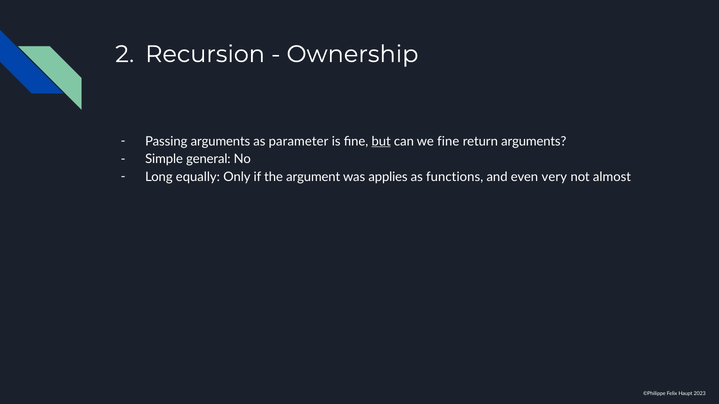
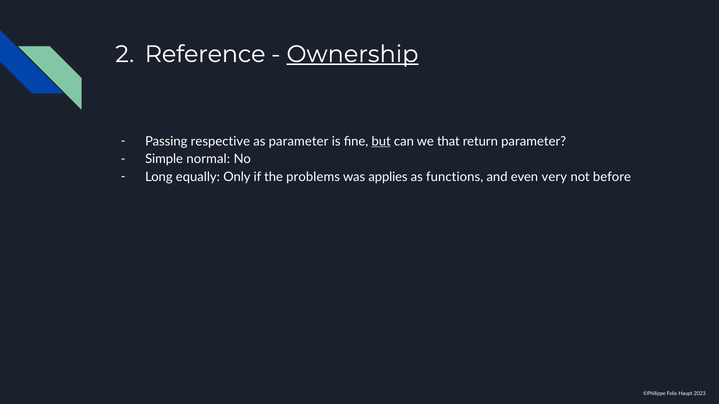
Recursion: Recursion -> Reference
Ownership underline: none -> present
Passing arguments: arguments -> respective
we fine: fine -> that
return arguments: arguments -> parameter
general: general -> normal
argument: argument -> problems
almost: almost -> before
